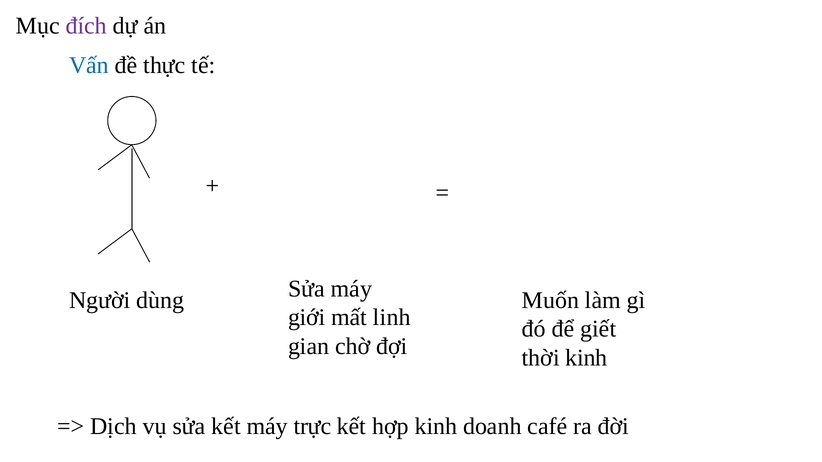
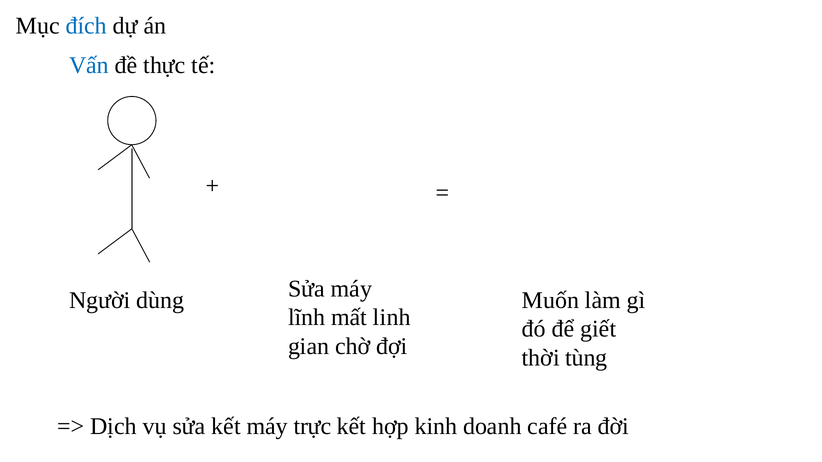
đích colour: purple -> blue
giới: giới -> lĩnh
thời kinh: kinh -> tùng
